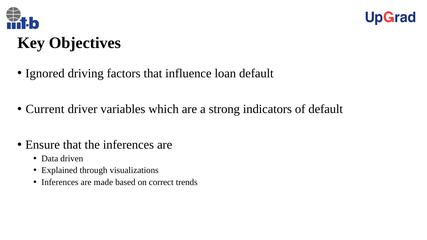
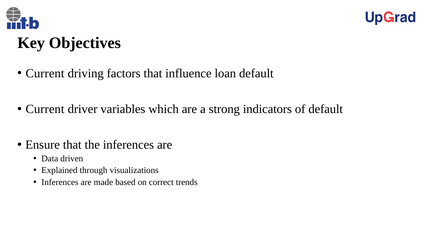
Ignored at (45, 73): Ignored -> Current
